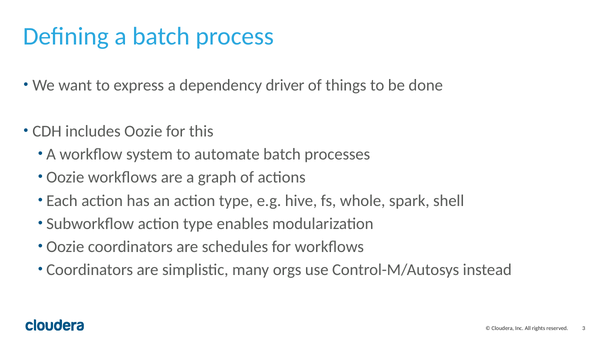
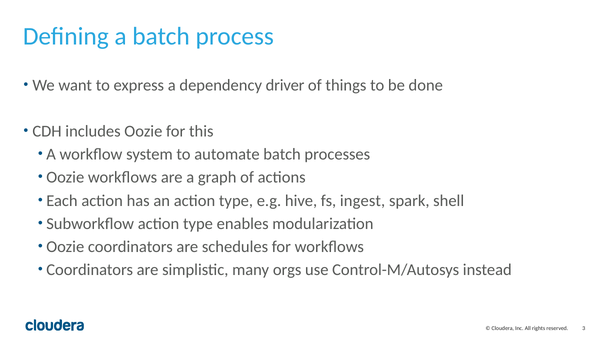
whole: whole -> ingest
